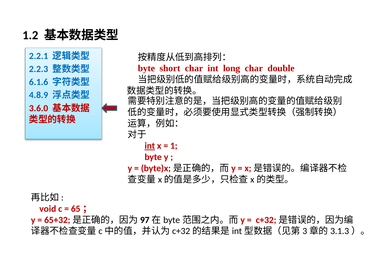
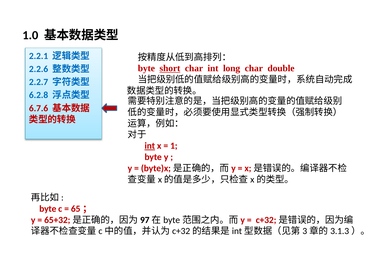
1.2: 1.2 -> 1.0
short underline: none -> present
2.2.3: 2.2.3 -> 2.2.6
6.1.6: 6.1.6 -> 2.2.7
4.8.9: 4.8.9 -> 6.2.8
3.6.0: 3.6.0 -> 6.7.6
void at (48, 209): void -> byte
